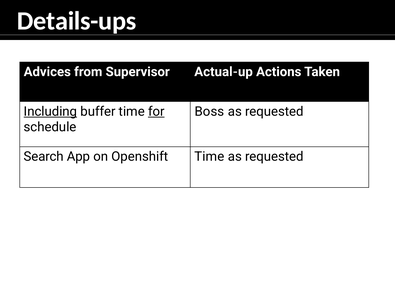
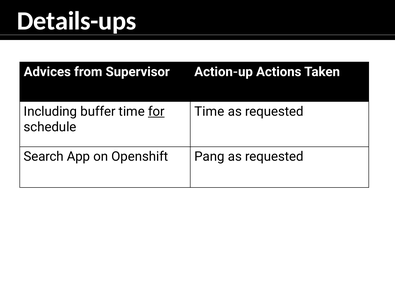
Actual-up: Actual-up -> Action-up
Including underline: present -> none
Boss at (209, 112): Boss -> Time
Openshift Time: Time -> Pang
